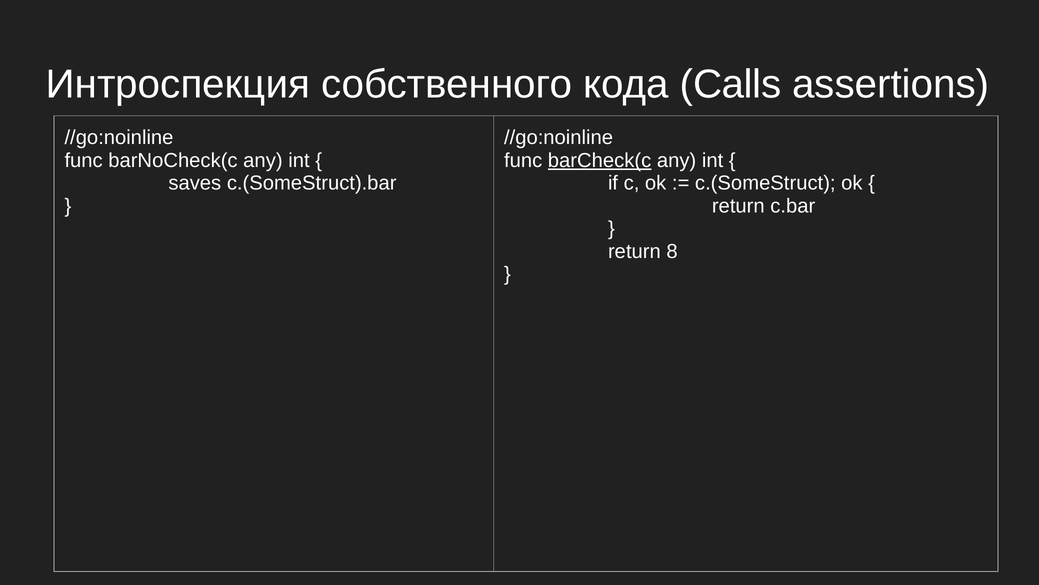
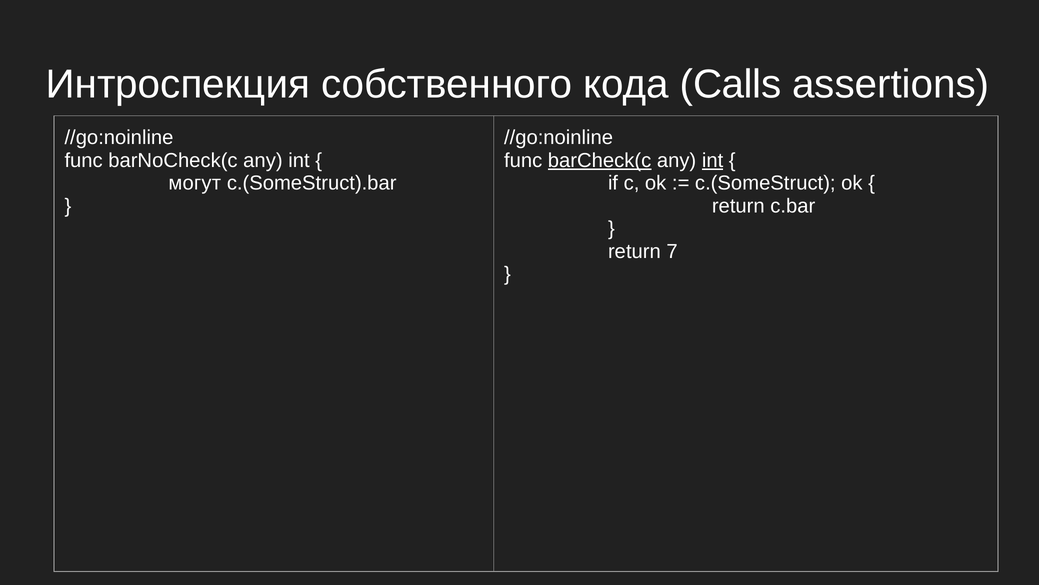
int at (713, 160) underline: none -> present
saves: saves -> могут
8: 8 -> 7
